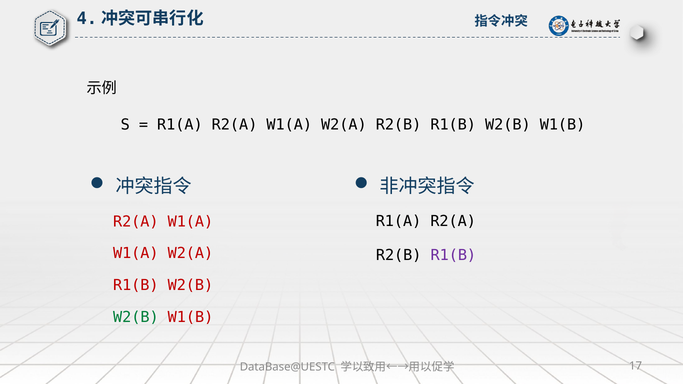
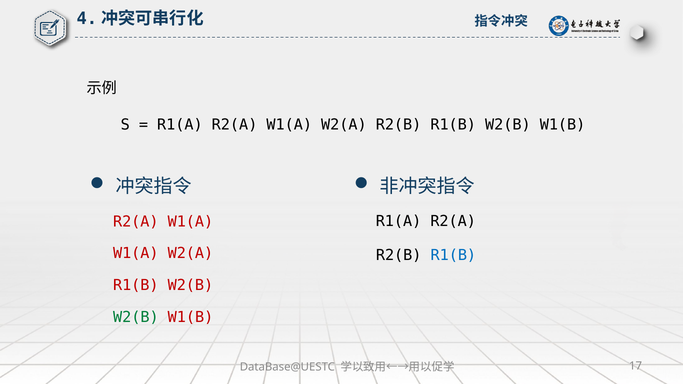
R1(B at (453, 256) colour: purple -> blue
